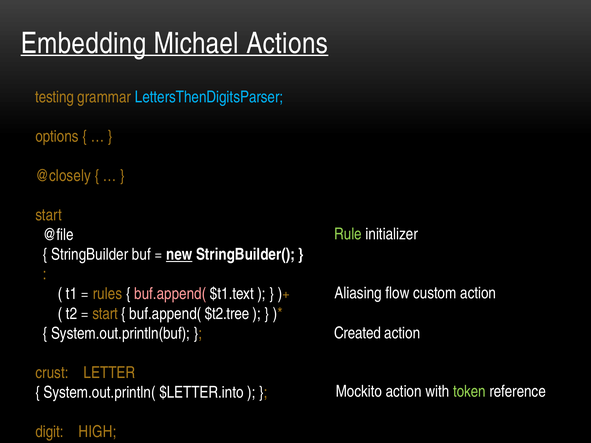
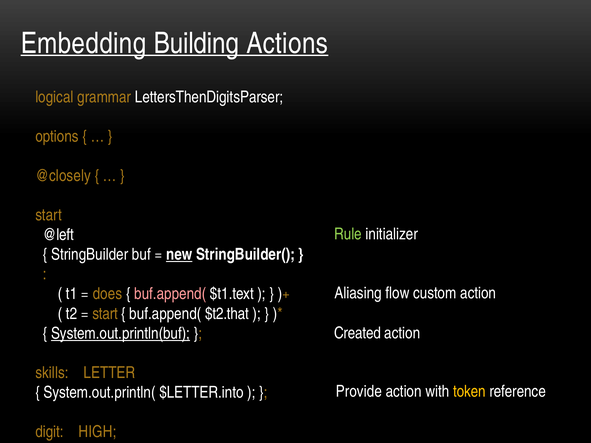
Michael: Michael -> Building
testing: testing -> logical
LettersThenDigitsParser colour: light blue -> white
@file: @file -> @left
rules: rules -> does
$t2.tree: $t2.tree -> $t2.that
System.out.println(buf underline: none -> present
crust: crust -> skills
Mockito: Mockito -> Provide
token colour: light green -> yellow
